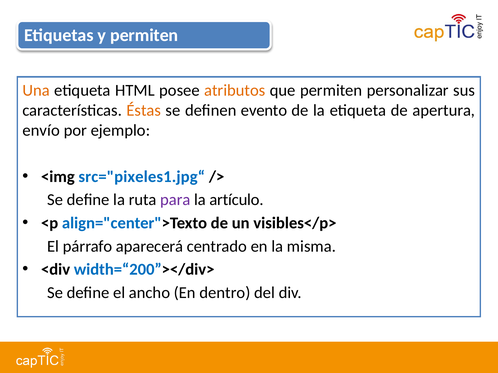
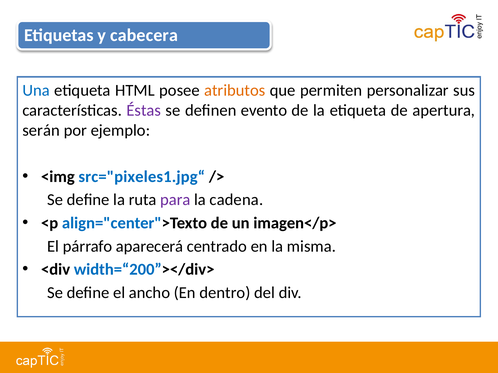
y permiten: permiten -> cabecera
Una colour: orange -> blue
Éstas colour: orange -> purple
envío: envío -> serán
artículo: artículo -> cadena
visibles</p>: visibles</p> -> imagen</p>
